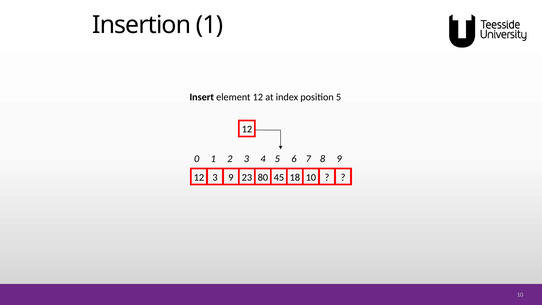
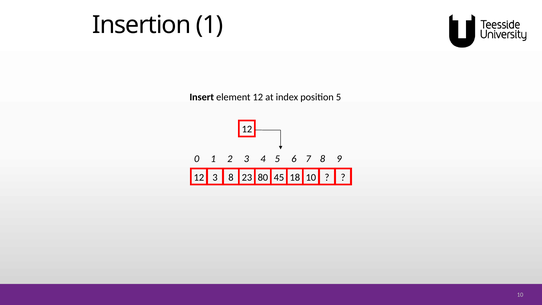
3 9: 9 -> 8
